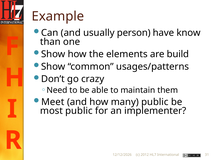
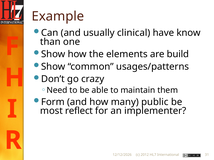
person: person -> clinical
Meet: Meet -> Form
most public: public -> reflect
